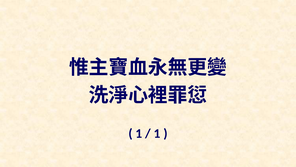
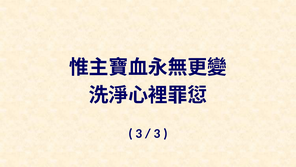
1 at (139, 133): 1 -> 3
1 at (157, 133): 1 -> 3
